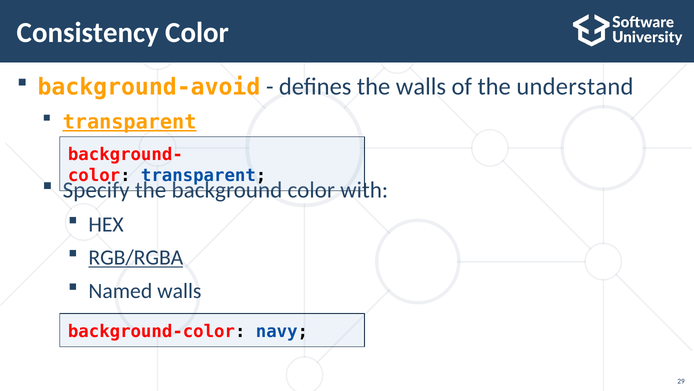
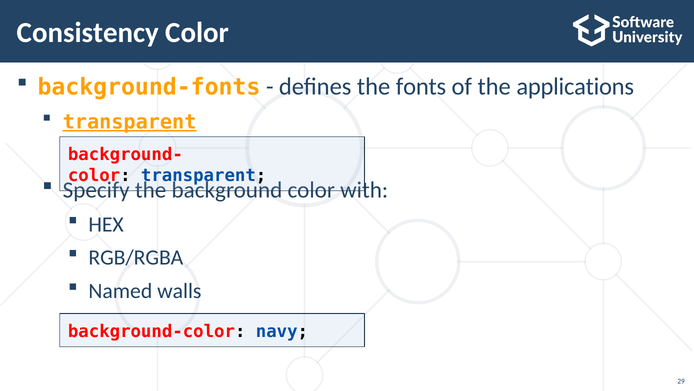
background-avoid: background-avoid -> background-fonts
the walls: walls -> fonts
understand: understand -> applications
RGB/RGBA underline: present -> none
